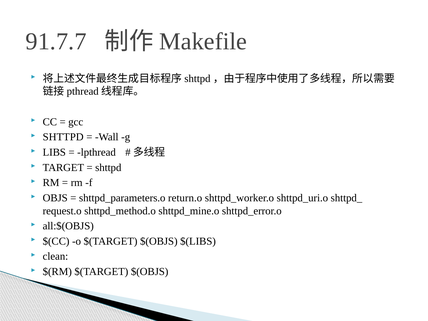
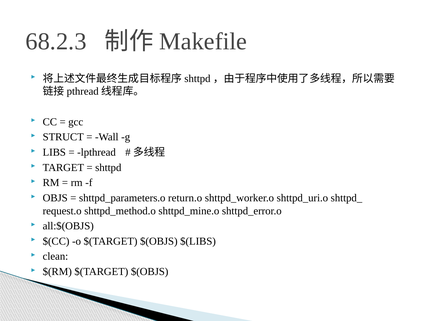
91.7.7: 91.7.7 -> 68.2.3
SHTTPD at (63, 137): SHTTPD -> STRUCT
